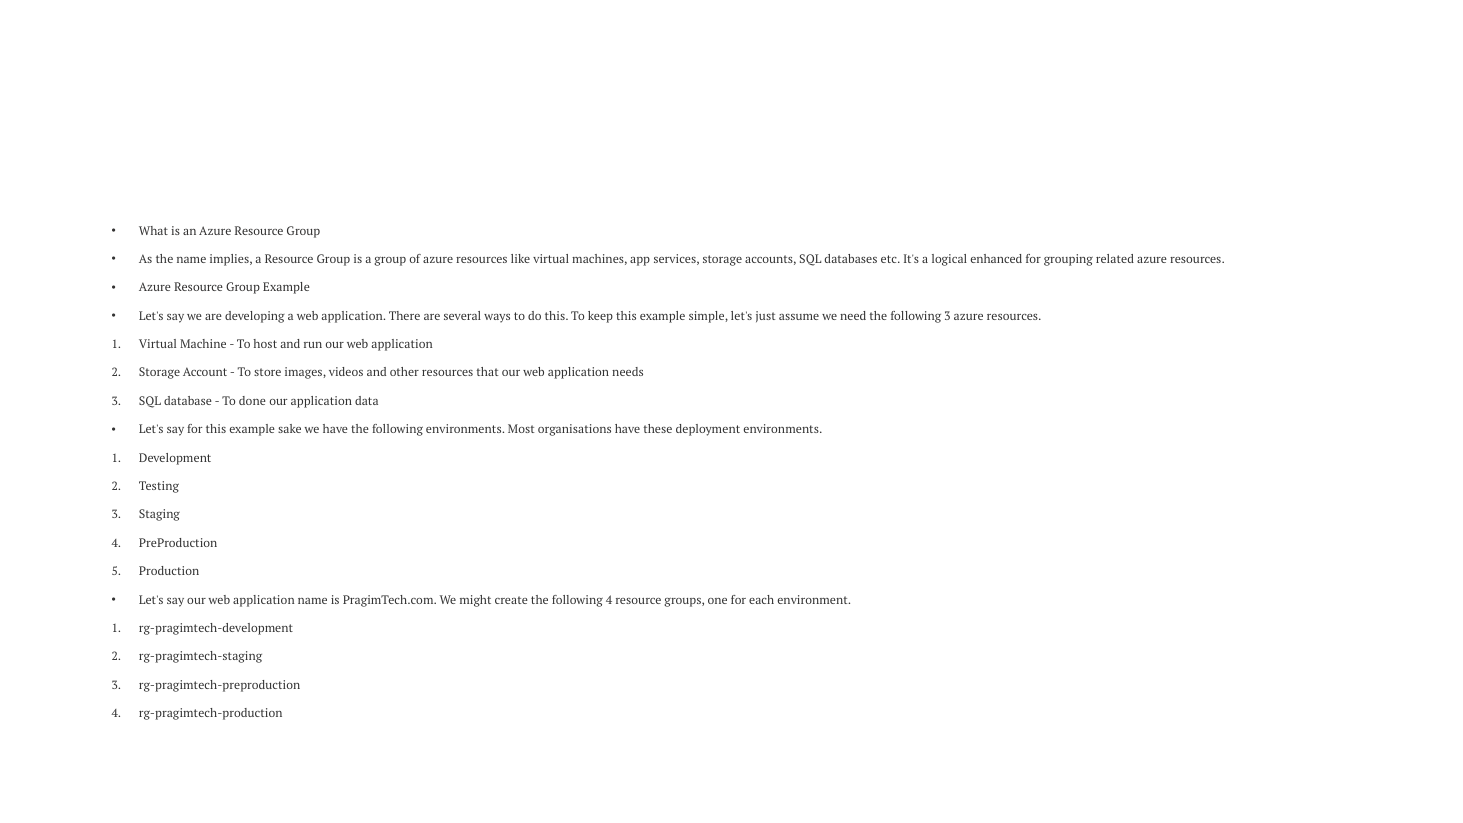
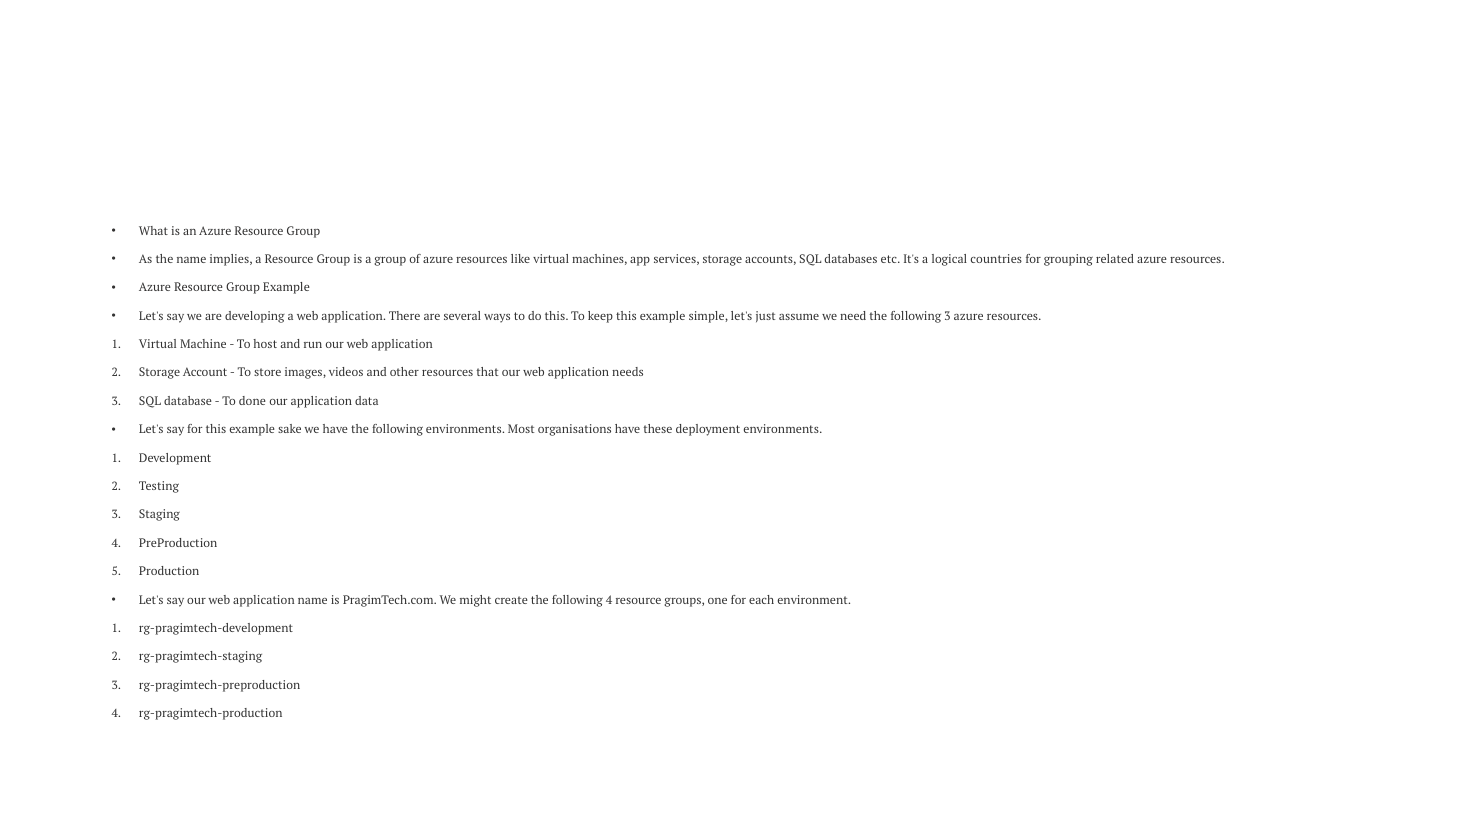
enhanced: enhanced -> countries
